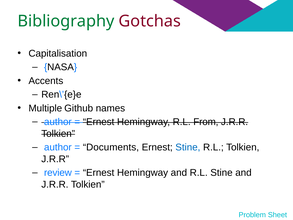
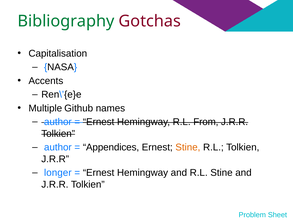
Documents: Documents -> Appendices
Stine at (188, 147) colour: blue -> orange
review: review -> longer
